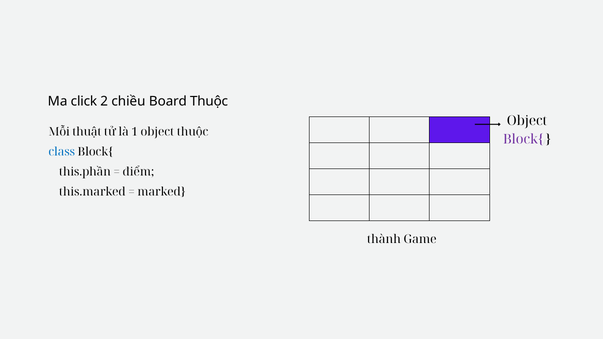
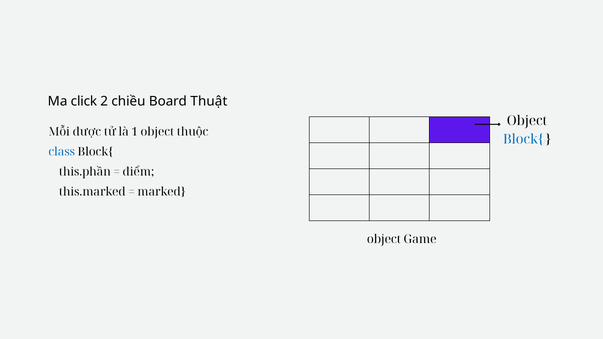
Board Thuộc: Thuộc -> Thuật
thuật: thuật -> được
Block{ at (523, 140) colour: purple -> blue
thành at (384, 239): thành -> object
